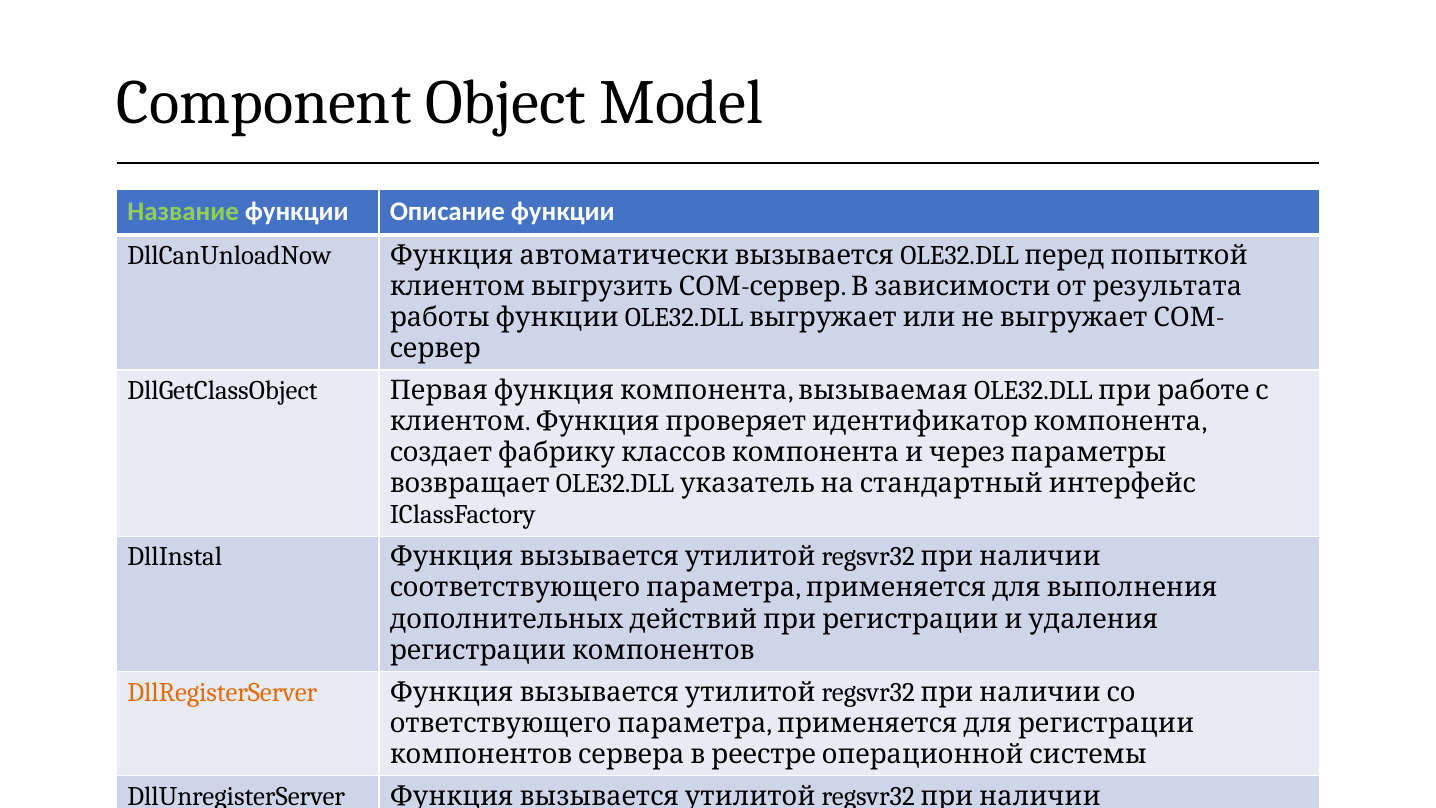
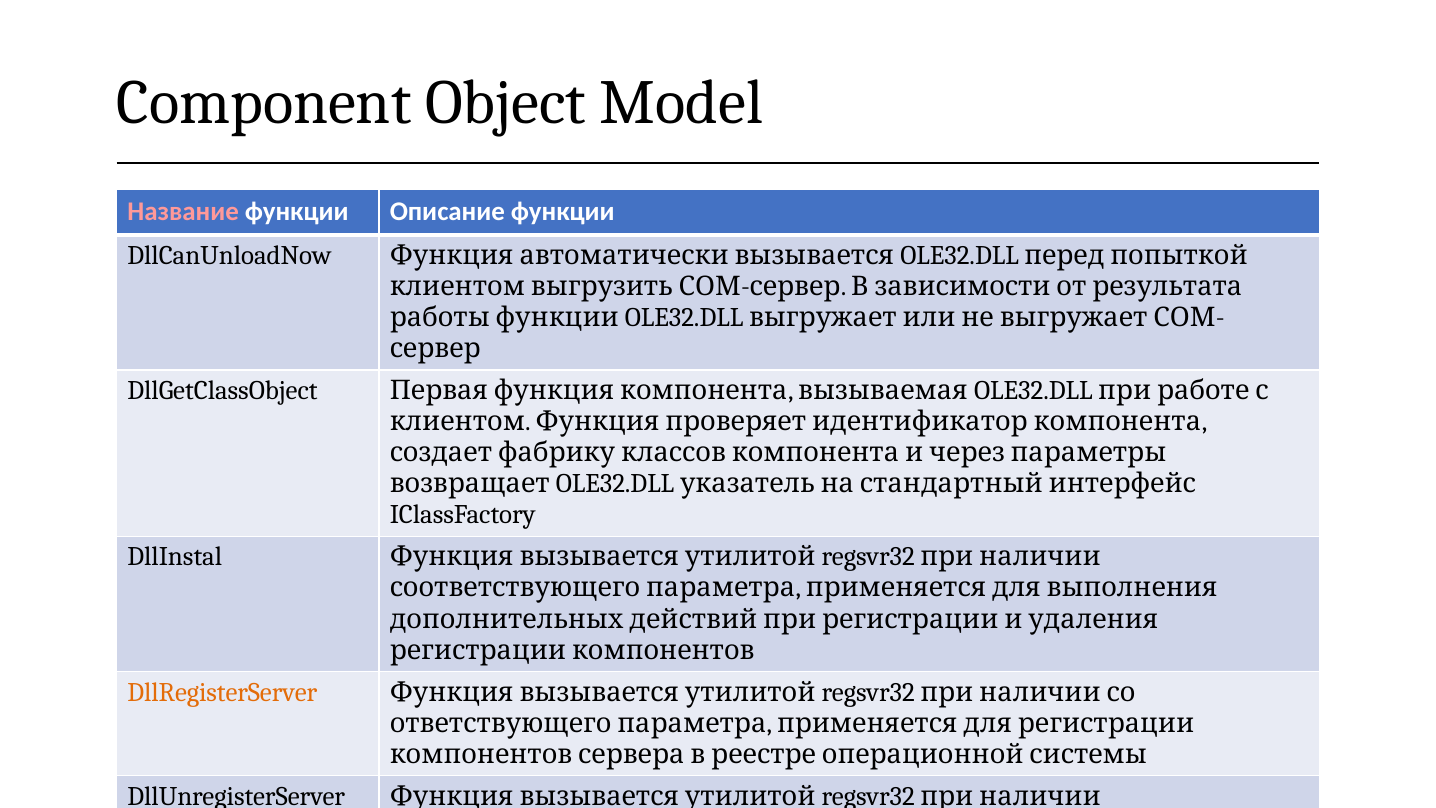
Название colour: light green -> pink
